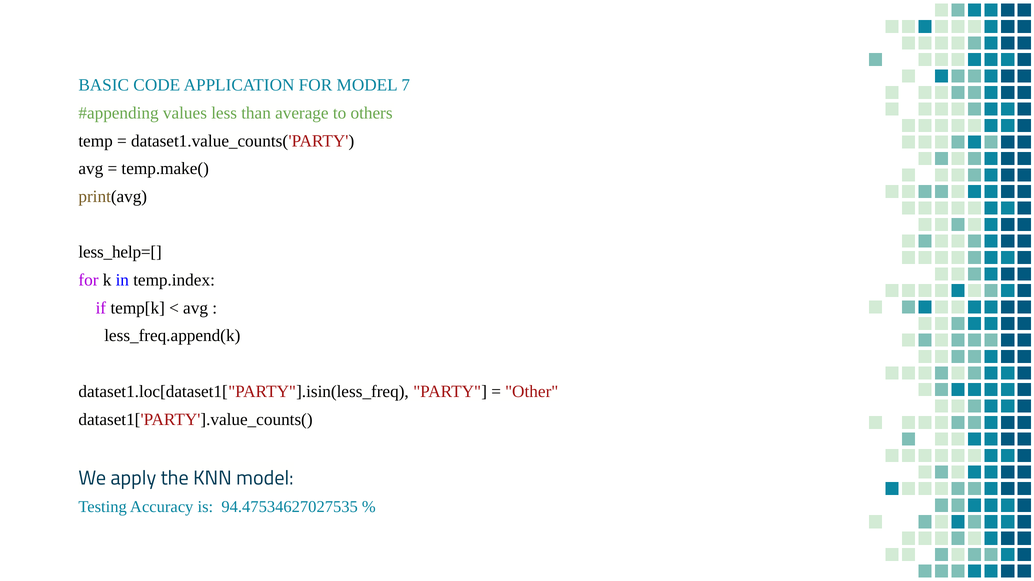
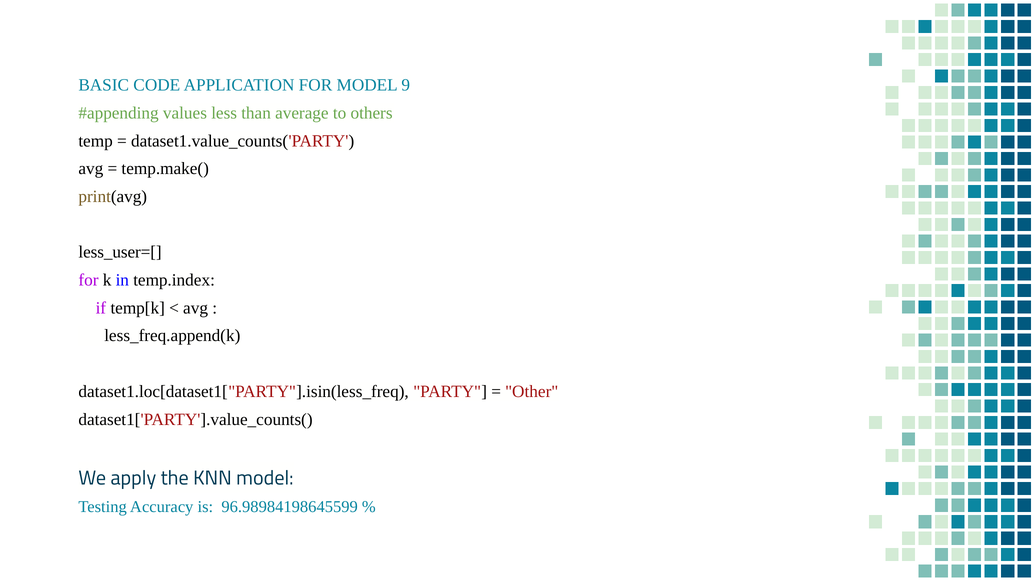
7: 7 -> 9
less_help=[: less_help=[ -> less_user=[
94.47534627027535: 94.47534627027535 -> 96.98984198645599
